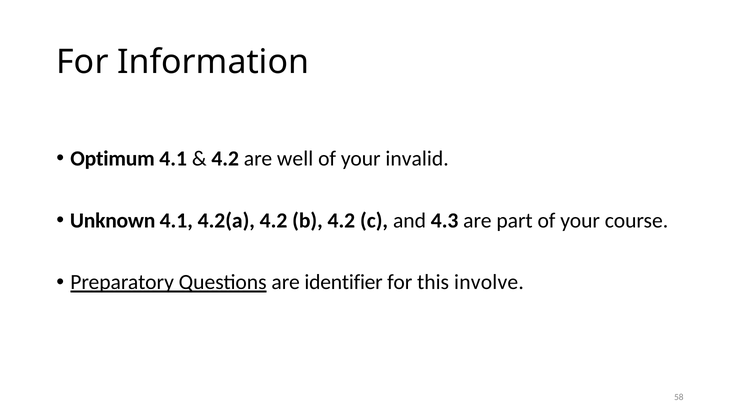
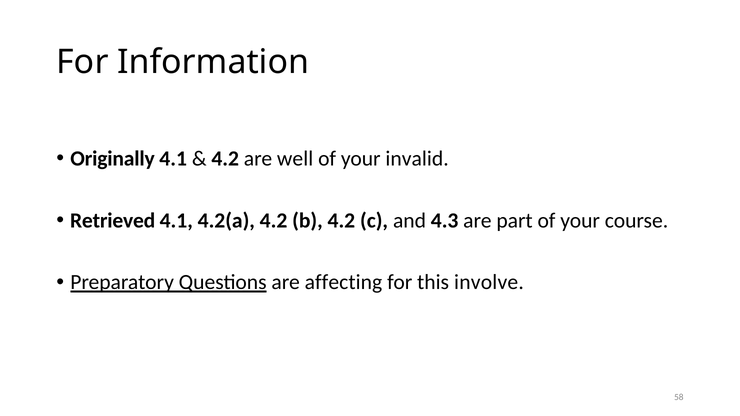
Optimum: Optimum -> Originally
Unknown: Unknown -> Retrieved
identifier: identifier -> affecting
